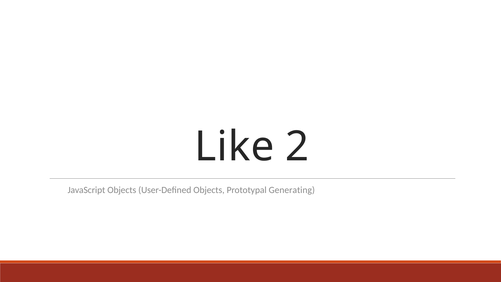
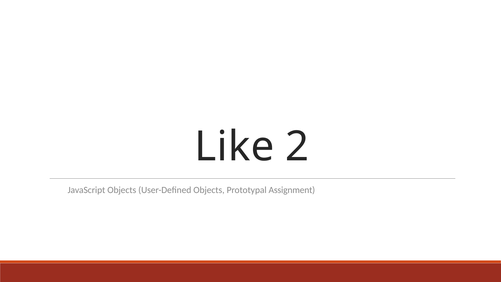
Generating: Generating -> Assignment
